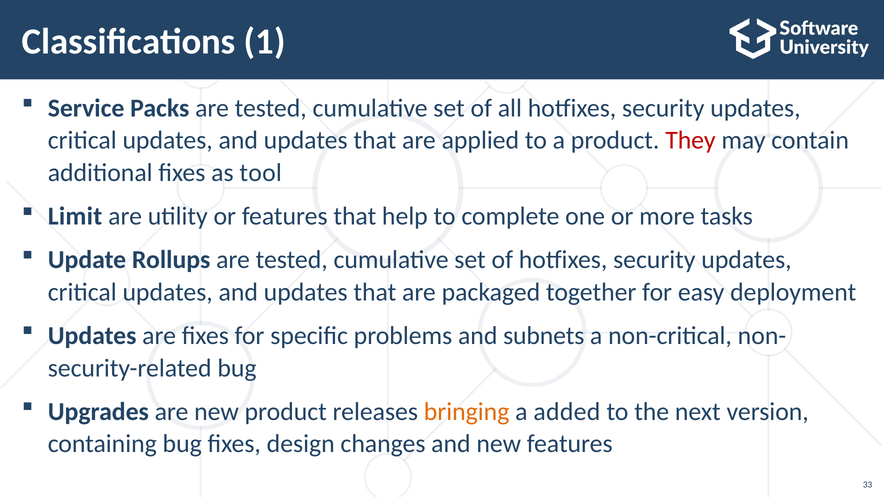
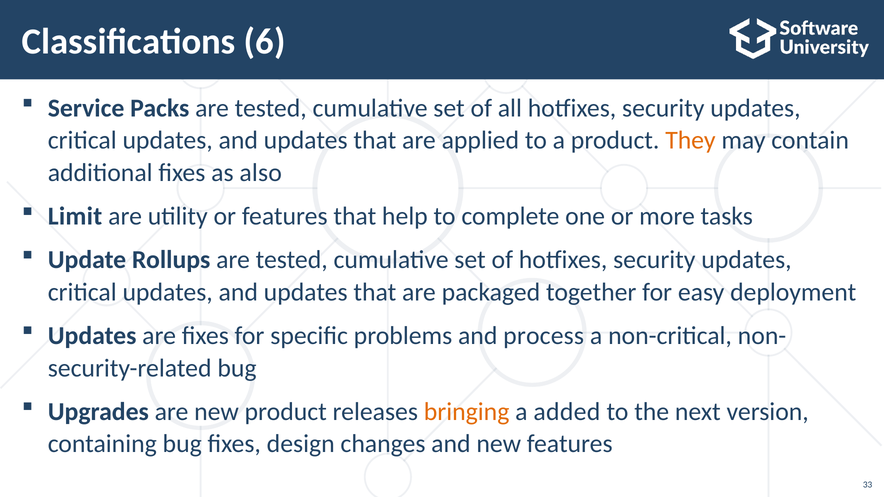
1: 1 -> 6
They colour: red -> orange
tool: tool -> also
subnets: subnets -> process
